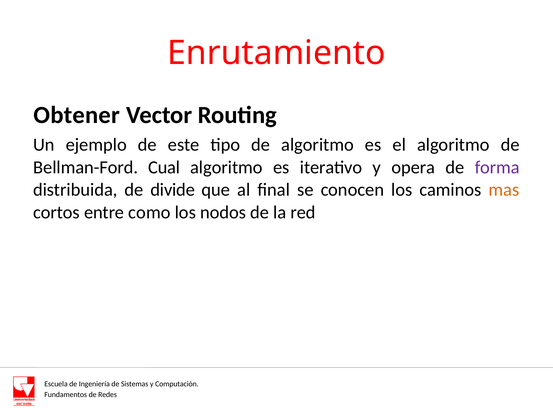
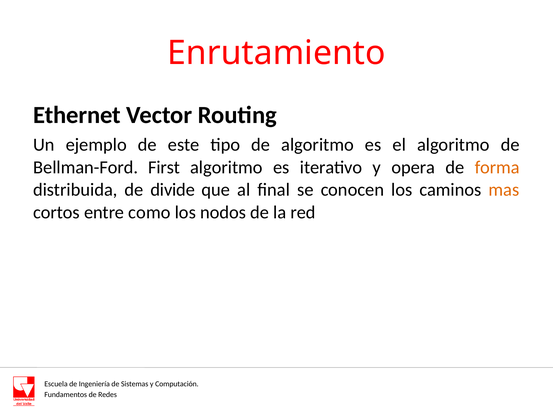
Obtener: Obtener -> Ethernet
Cual: Cual -> First
forma colour: purple -> orange
